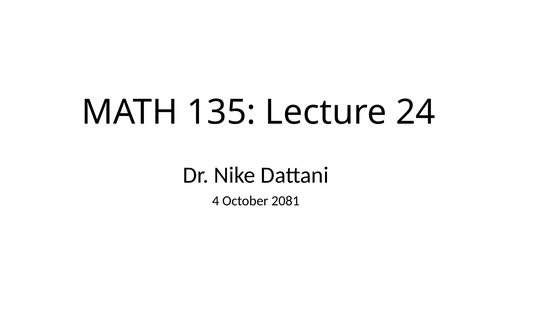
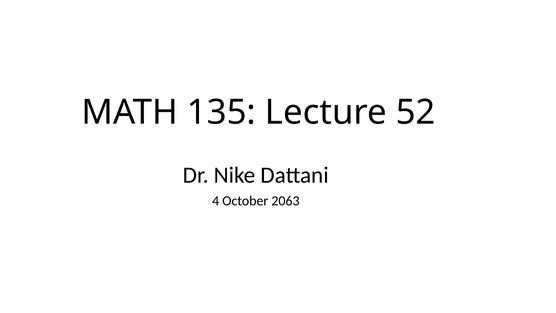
24: 24 -> 52
2081: 2081 -> 2063
